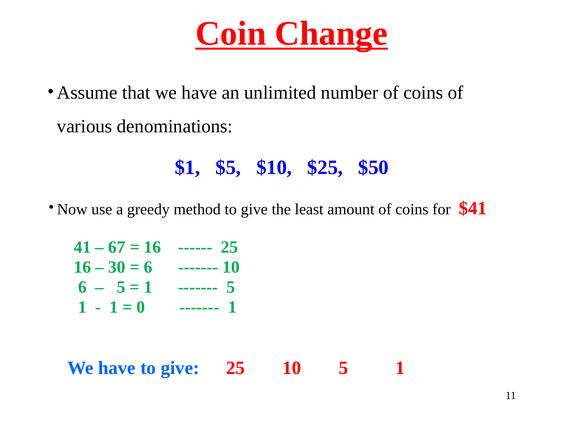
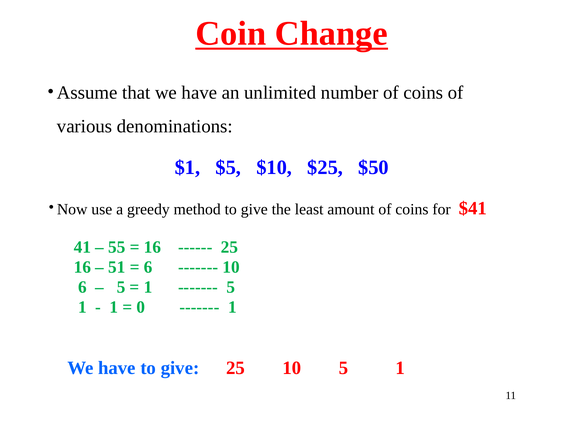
67: 67 -> 55
30: 30 -> 51
